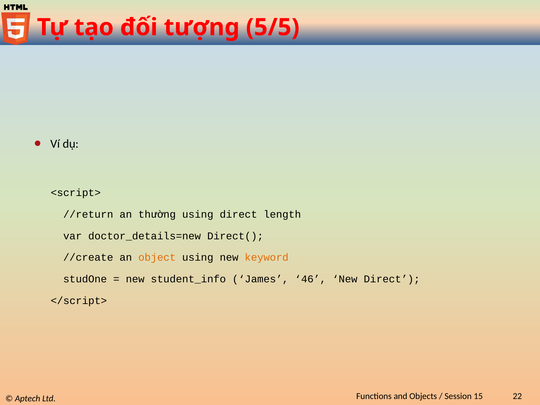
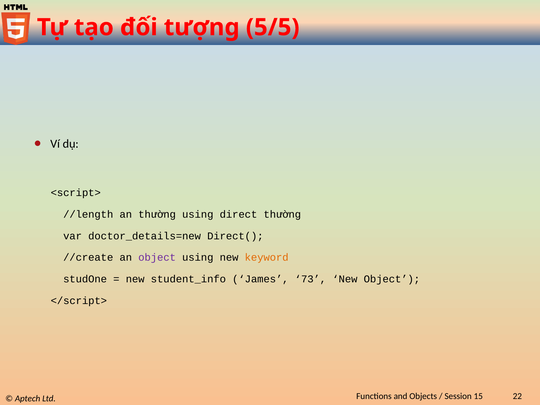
//return: //return -> //length
direct length: length -> thường
object at (157, 258) colour: orange -> purple
46: 46 -> 73
New Direct: Direct -> Object
